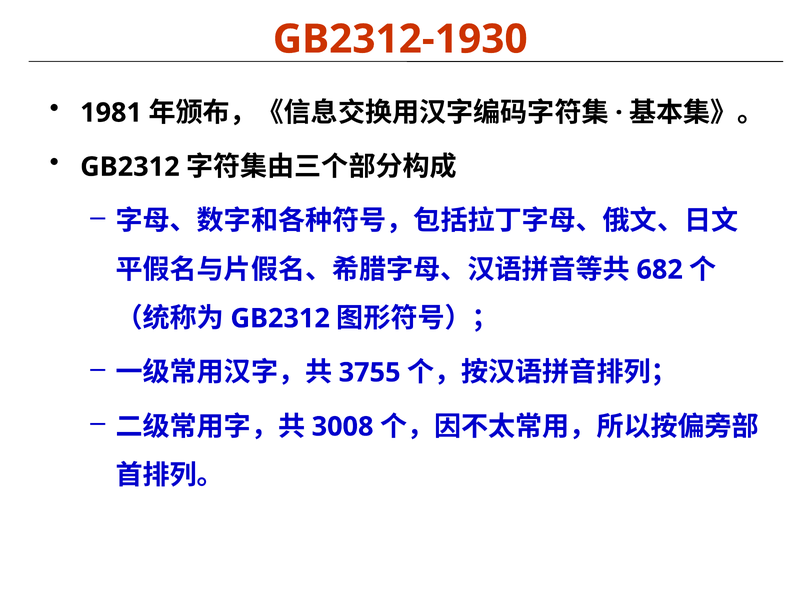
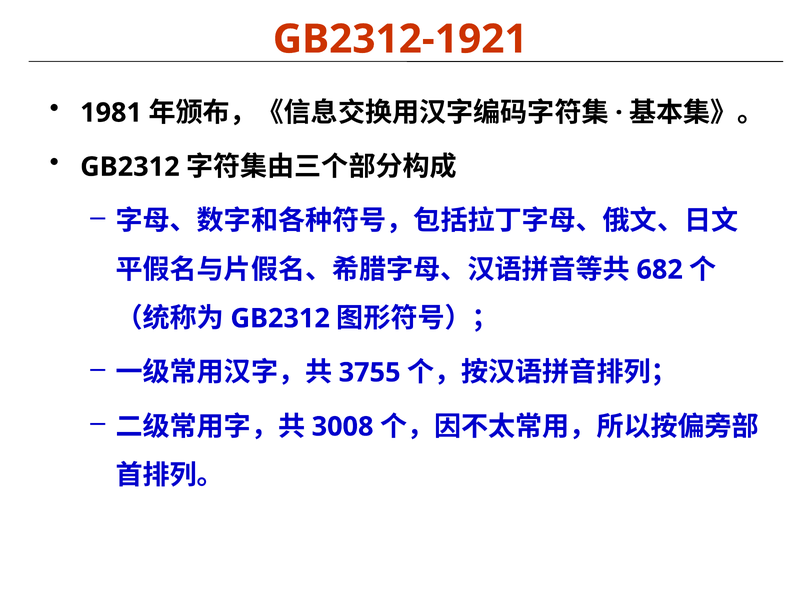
GB2312-1930: GB2312-1930 -> GB2312-1921
